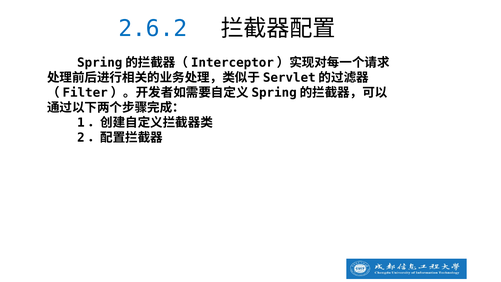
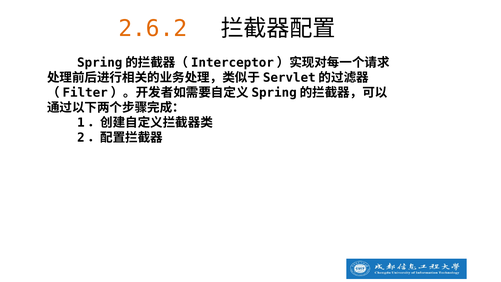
2.6.2 colour: blue -> orange
